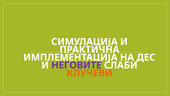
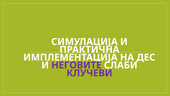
КЛУЧЕВИ colour: orange -> purple
